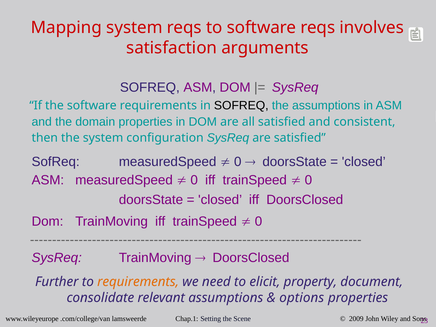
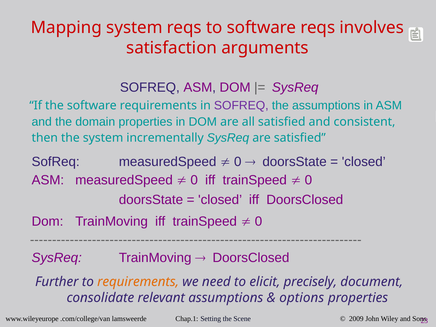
SOFREQ at (241, 106) colour: black -> purple
configuration: configuration -> incrementally
property: property -> precisely
